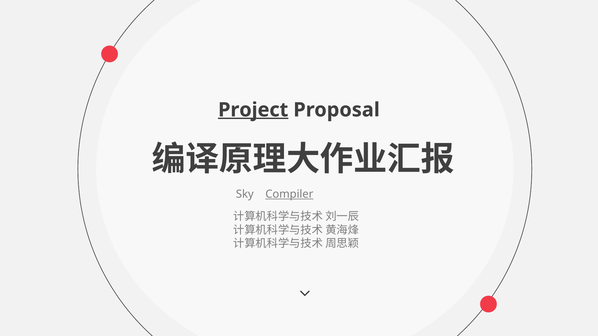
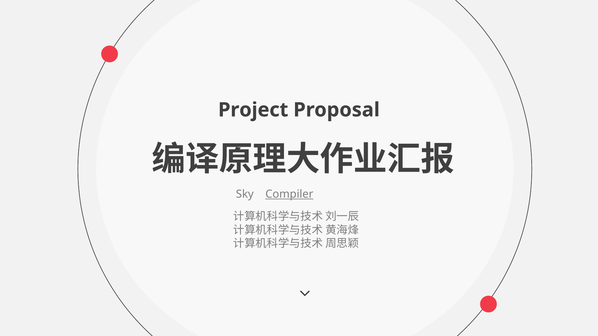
Project underline: present -> none
